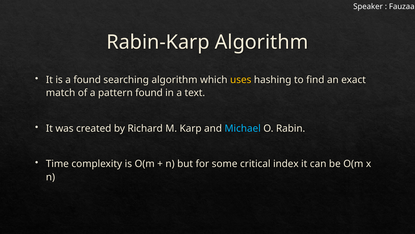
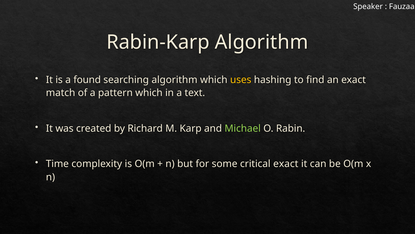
pattern found: found -> which
Michael colour: light blue -> light green
critical index: index -> exact
